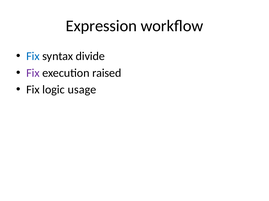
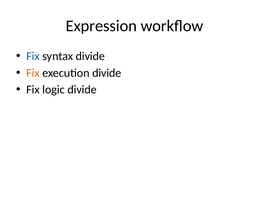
Fix at (33, 73) colour: purple -> orange
execution raised: raised -> divide
logic usage: usage -> divide
